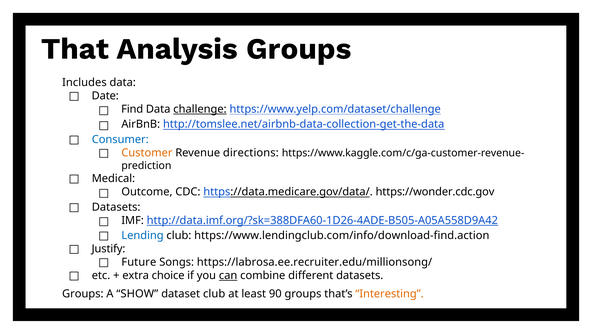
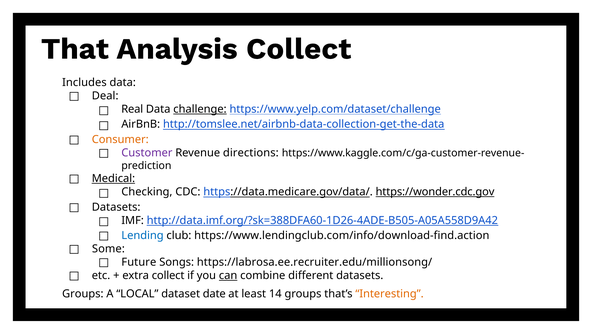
Analysis Groups: Groups -> Collect
Date: Date -> Deal
Find: Find -> Real
Consumer colour: blue -> orange
Customer colour: orange -> purple
Medical underline: none -> present
Outcome: Outcome -> Checking
https://wonder.cdc.gov underline: none -> present
Justify: Justify -> Some
extra choice: choice -> collect
SHOW: SHOW -> LOCAL
dataset club: club -> date
90: 90 -> 14
